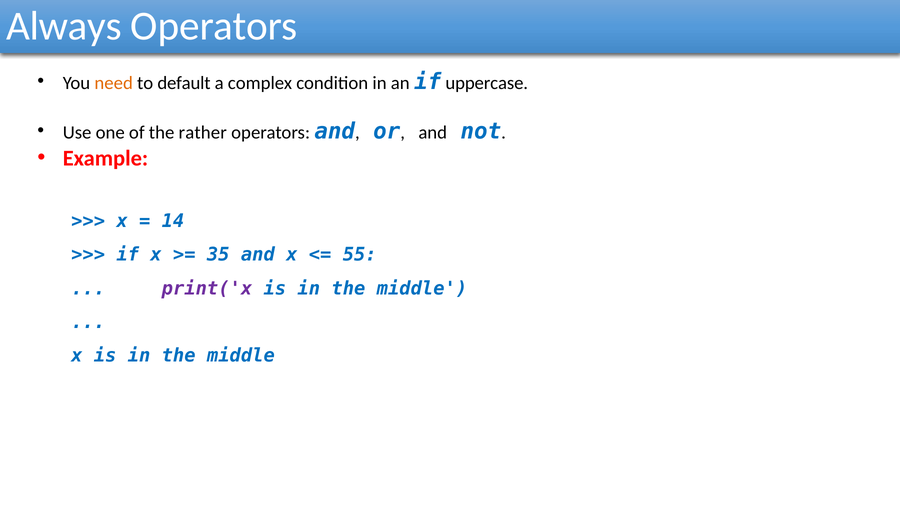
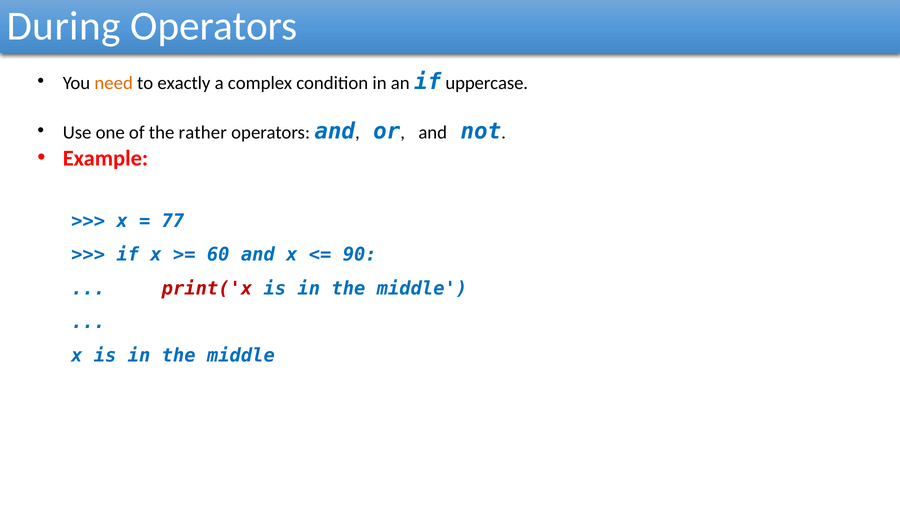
Always: Always -> During
default: default -> exactly
14: 14 -> 77
35: 35 -> 60
55: 55 -> 90
print('x colour: purple -> red
